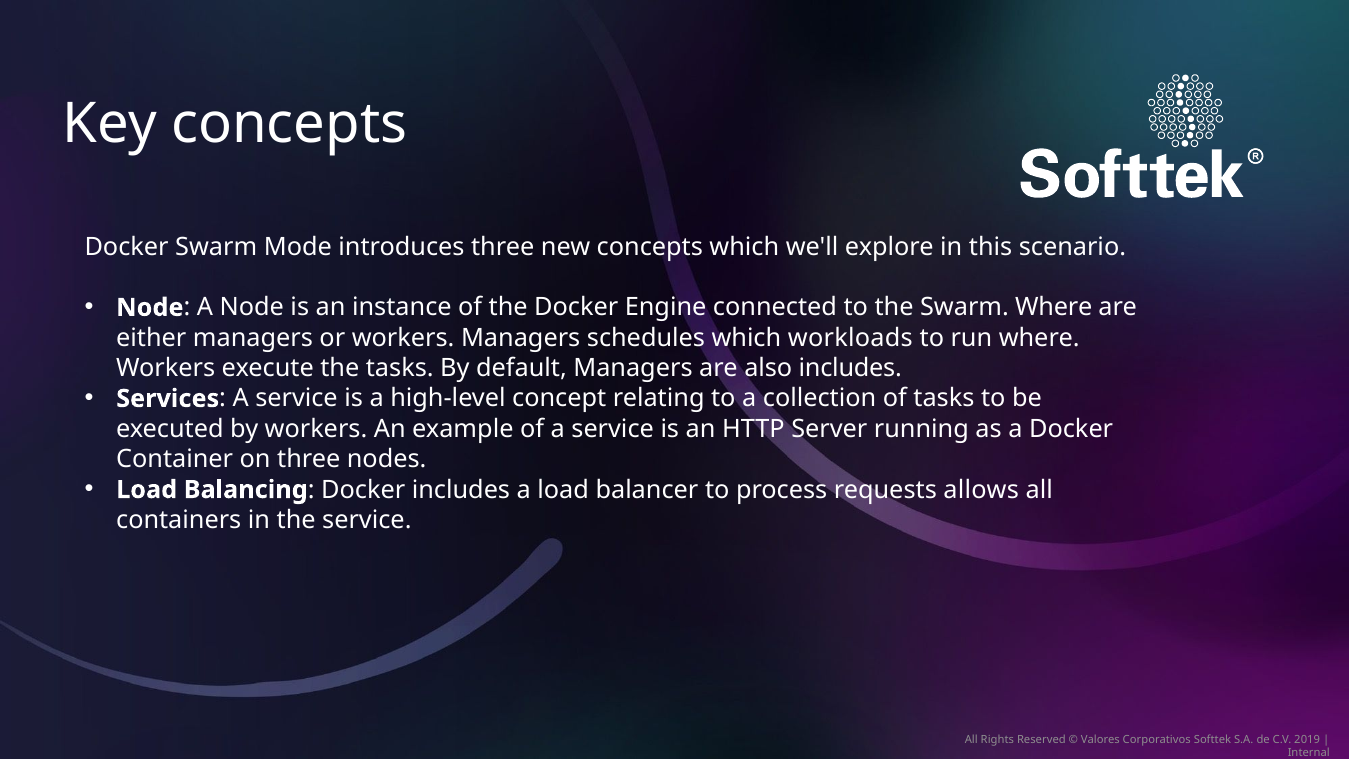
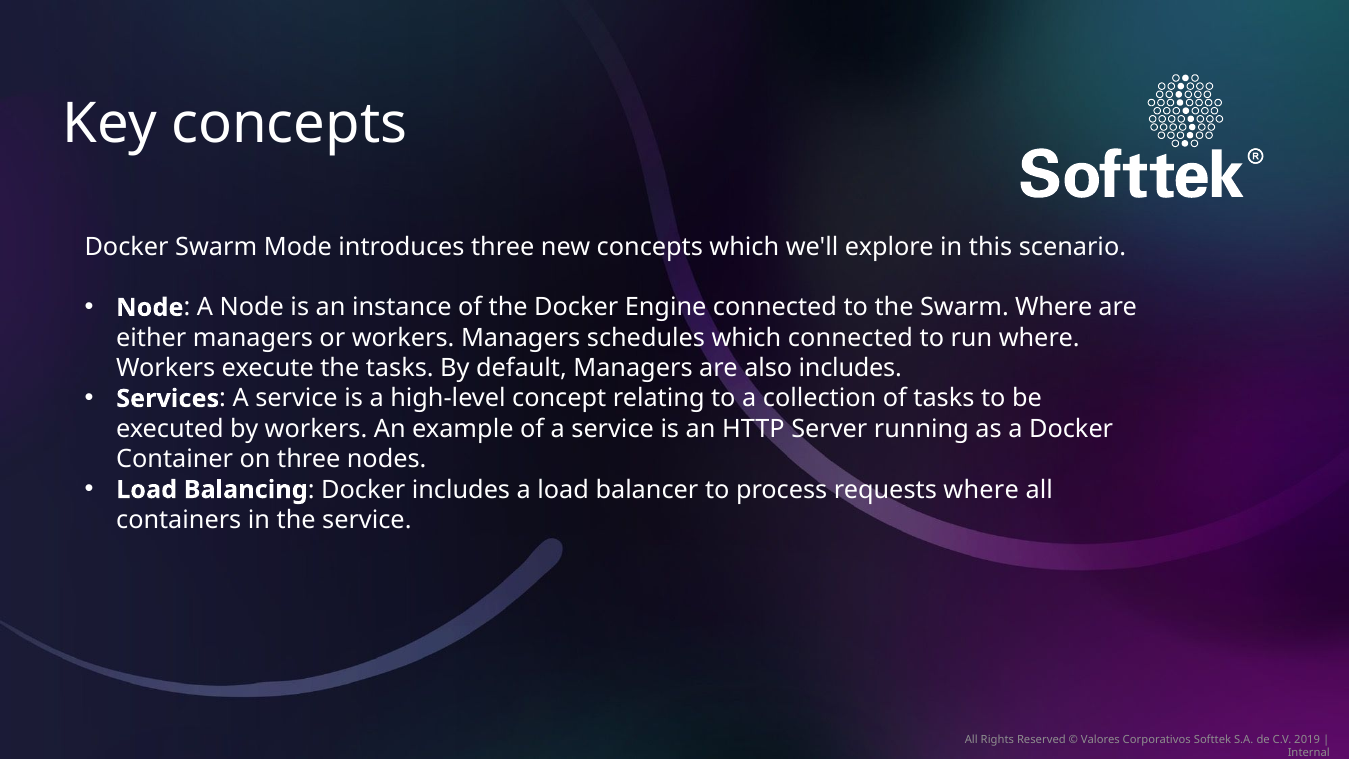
which workloads: workloads -> connected
requests allows: allows -> where
